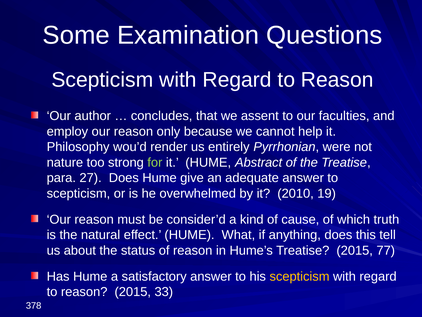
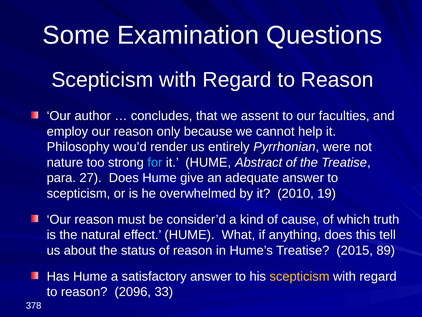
for colour: light green -> light blue
77: 77 -> 89
reason 2015: 2015 -> 2096
